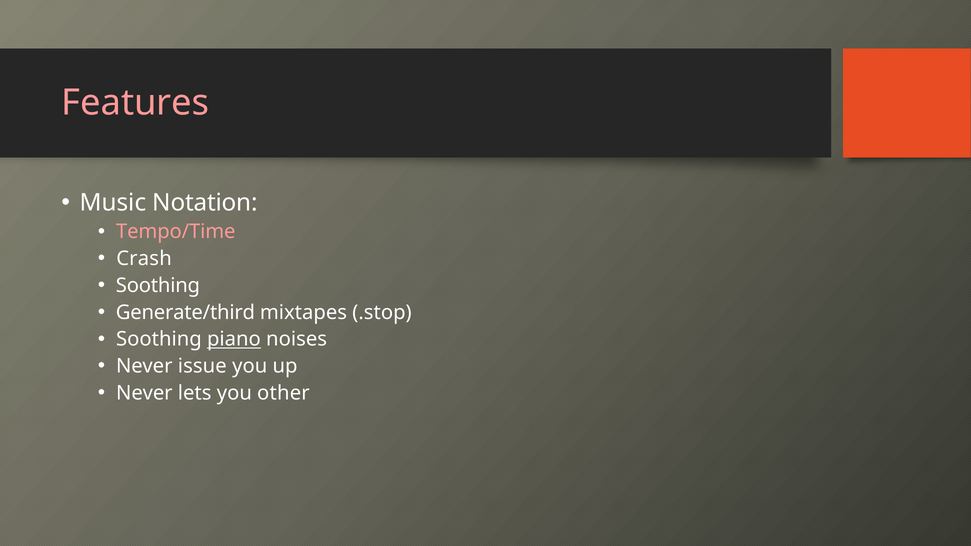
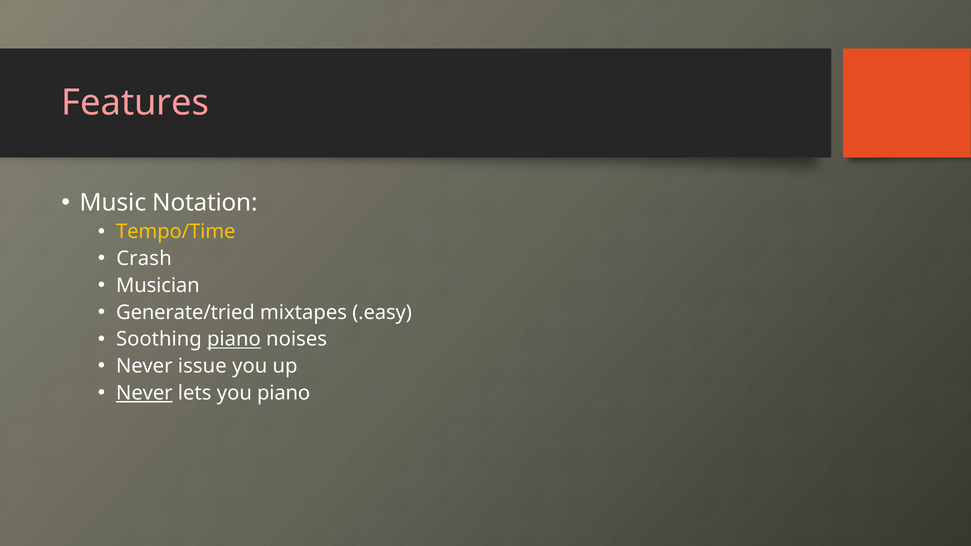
Tempo/Time colour: pink -> yellow
Soothing at (158, 286): Soothing -> Musician
Generate/third: Generate/third -> Generate/tried
.stop: .stop -> .easy
Never at (144, 393) underline: none -> present
you other: other -> piano
